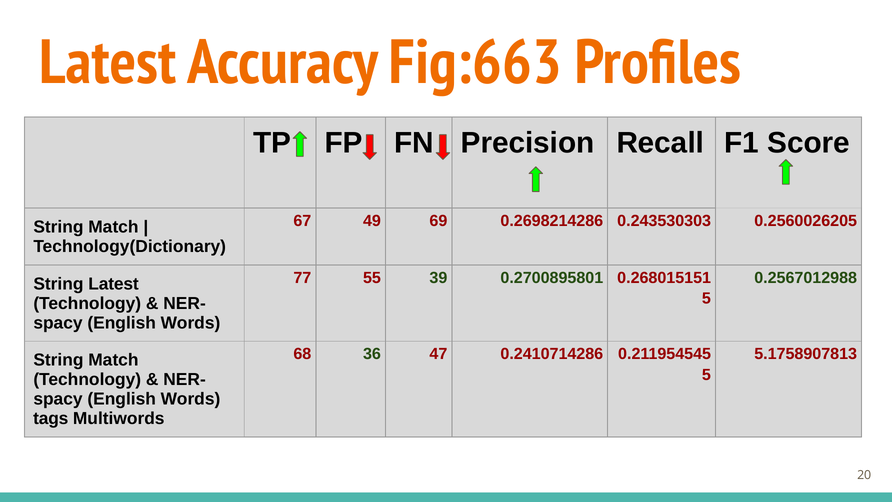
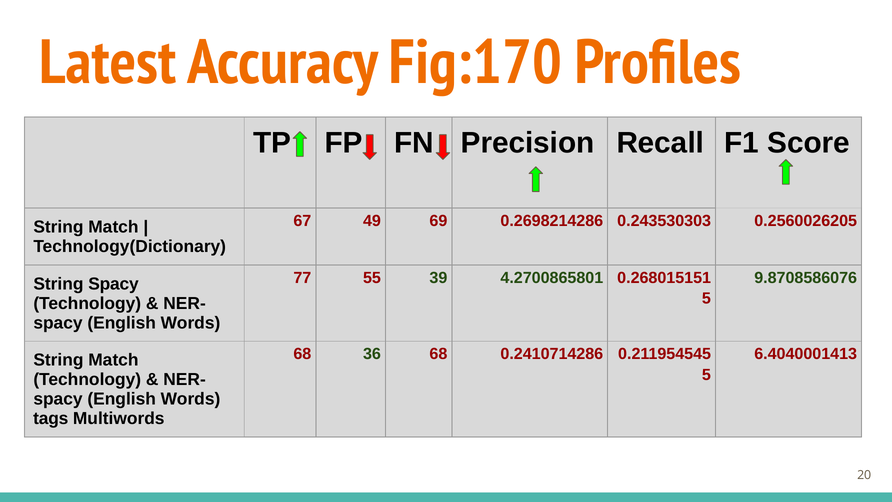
Fig:663: Fig:663 -> Fig:170
0.2700895801: 0.2700895801 -> 4.2700865801
0.2567012988: 0.2567012988 -> 9.8708586076
String Latest: Latest -> Spacy
36 47: 47 -> 68
5.1758907813: 5.1758907813 -> 6.4040001413
